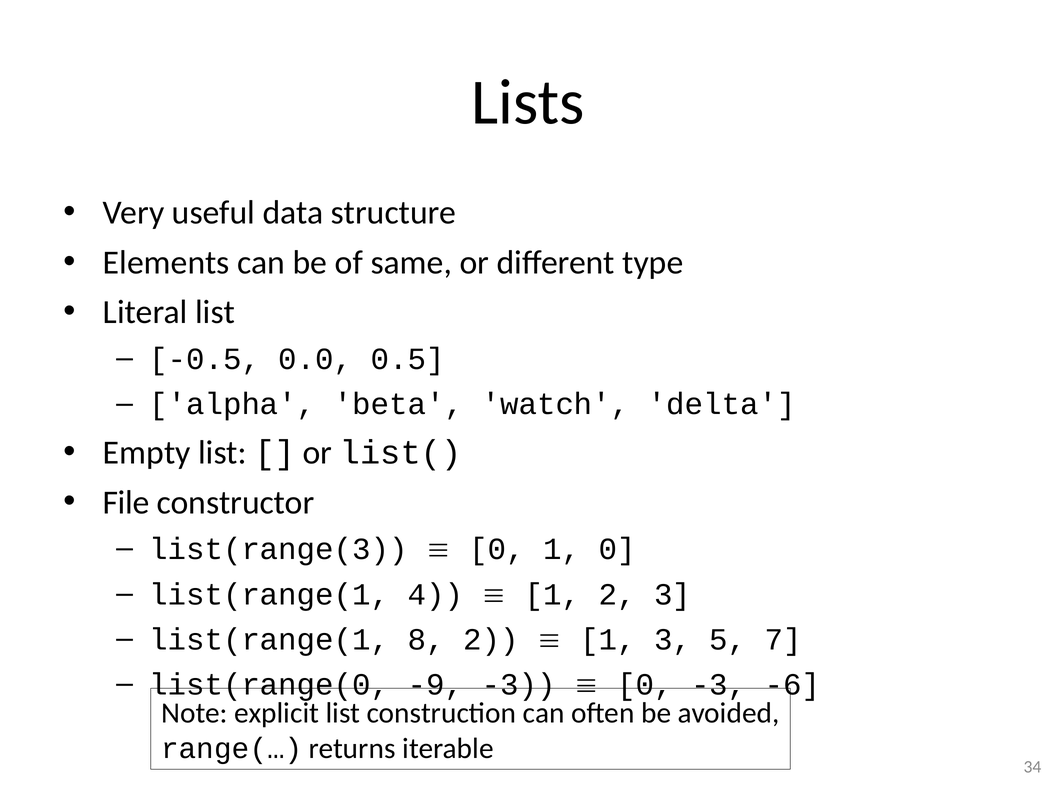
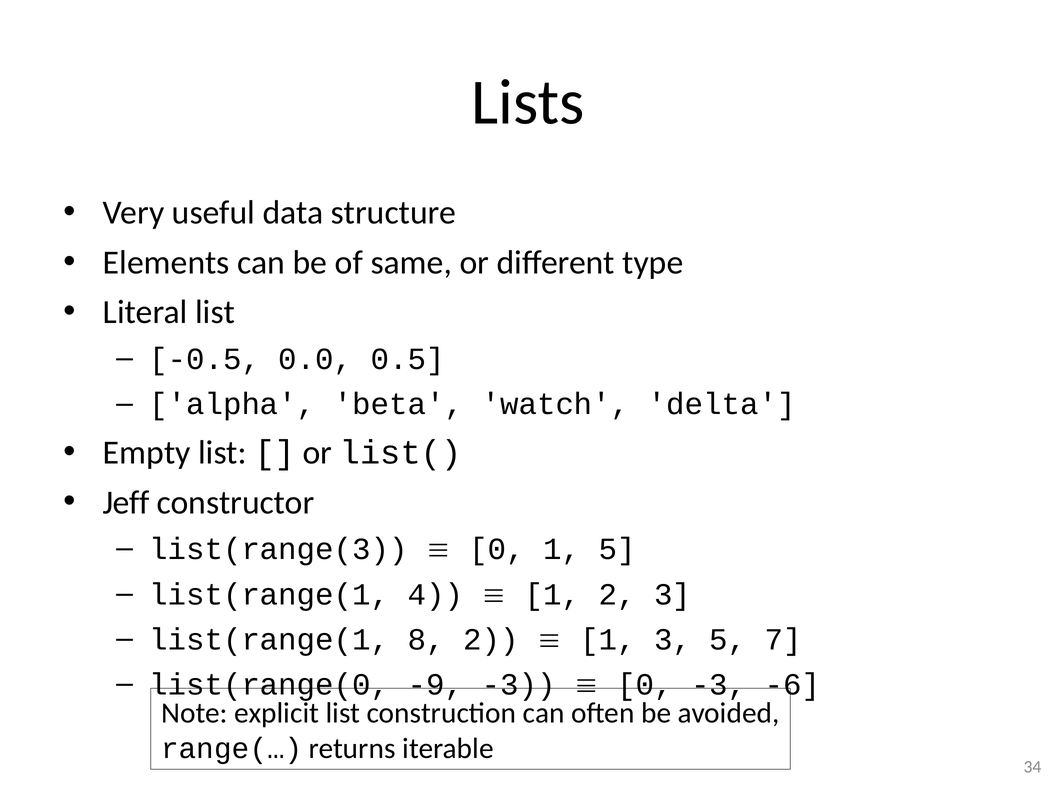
File: File -> Jeff
1 0: 0 -> 5
